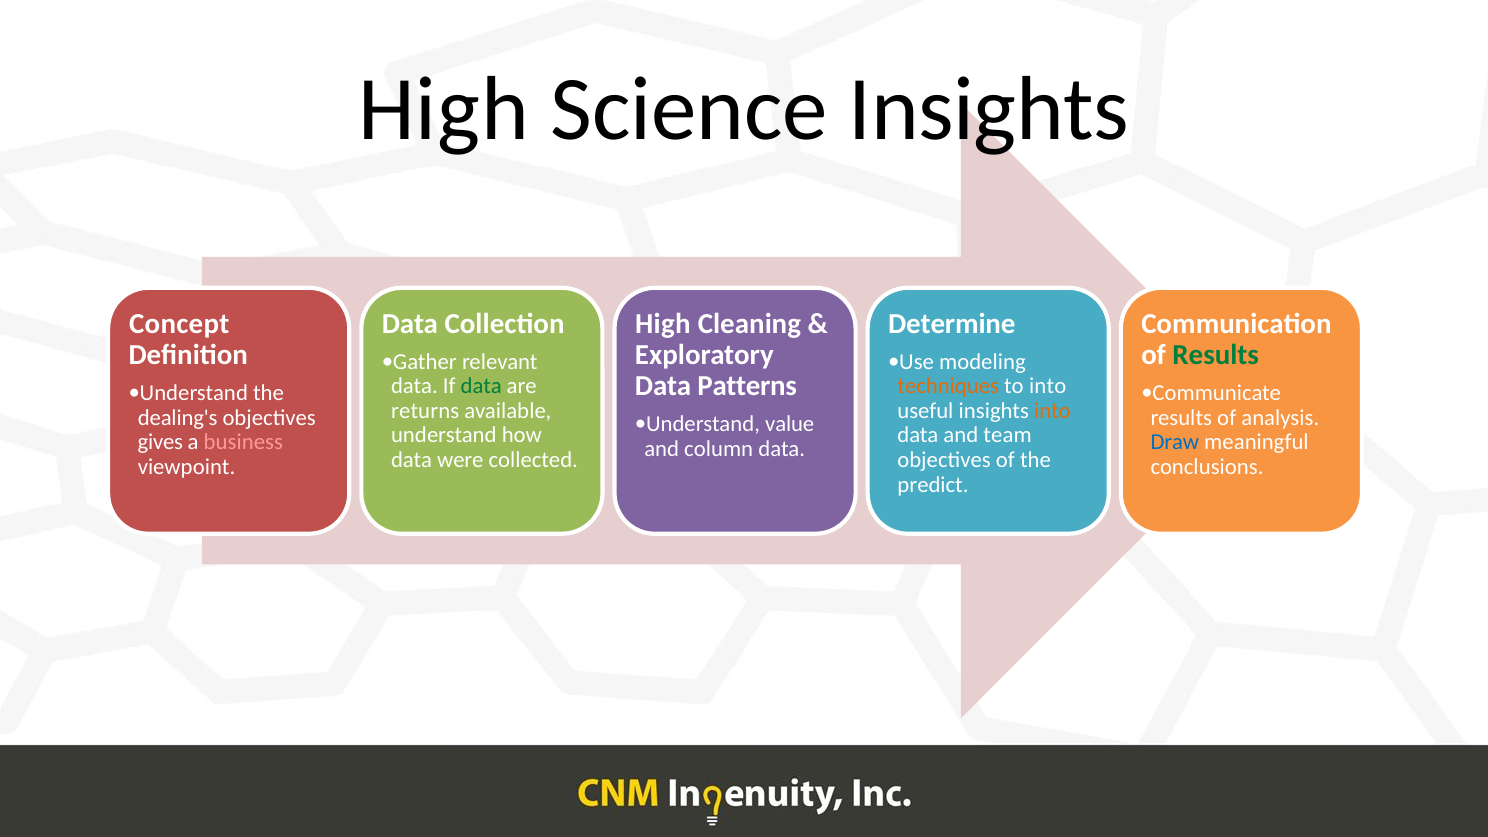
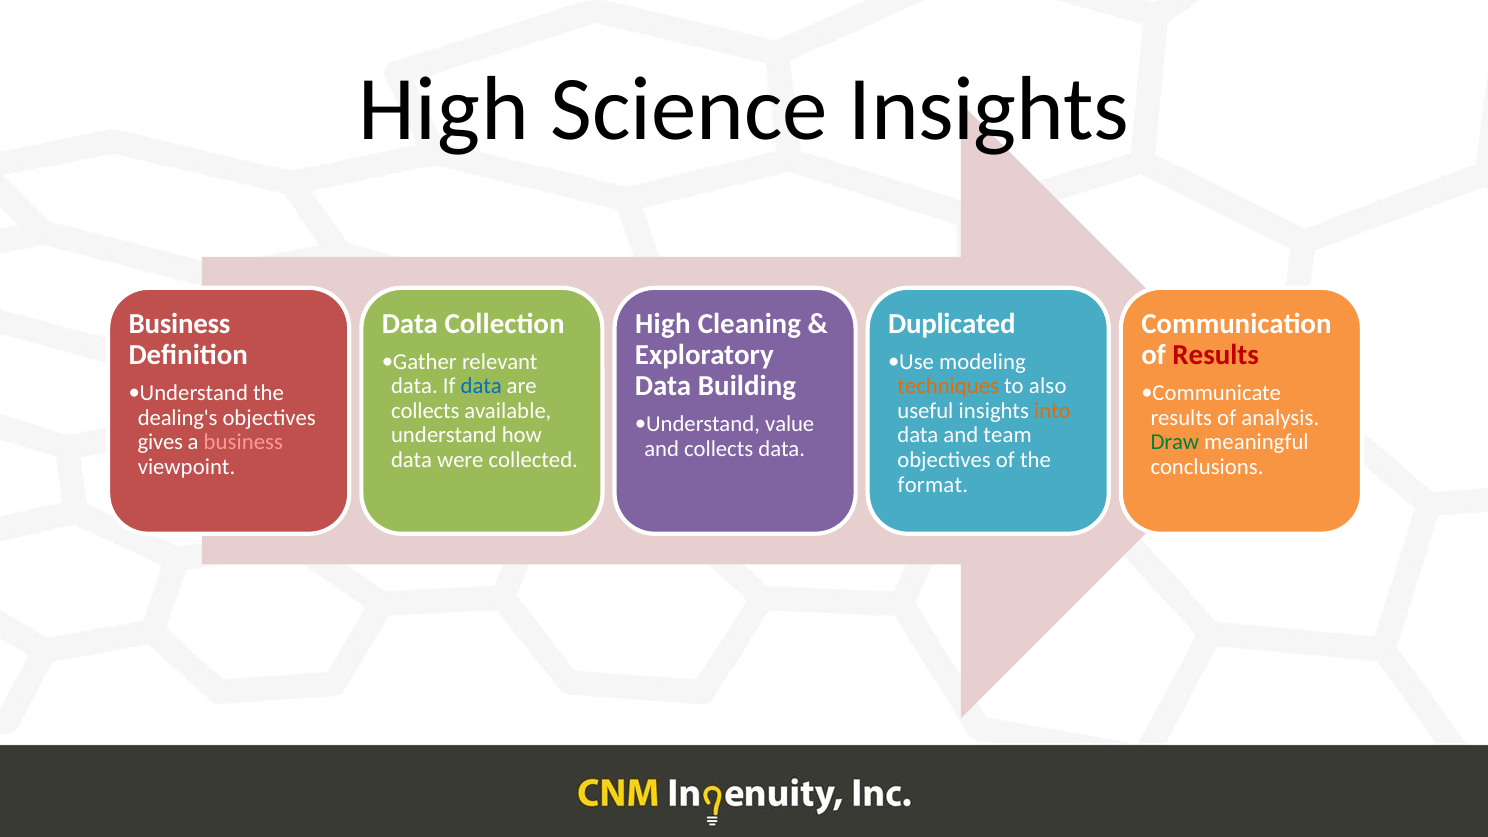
Concept at (179, 324): Concept -> Business
Determine: Determine -> Duplicated
Results at (1216, 355) colour: green -> red
Patterns: Patterns -> Building
data at (481, 386) colour: green -> blue
to into: into -> also
returns at (425, 411): returns -> collects
Draw colour: blue -> green
and column: column -> collects
predict: predict -> format
